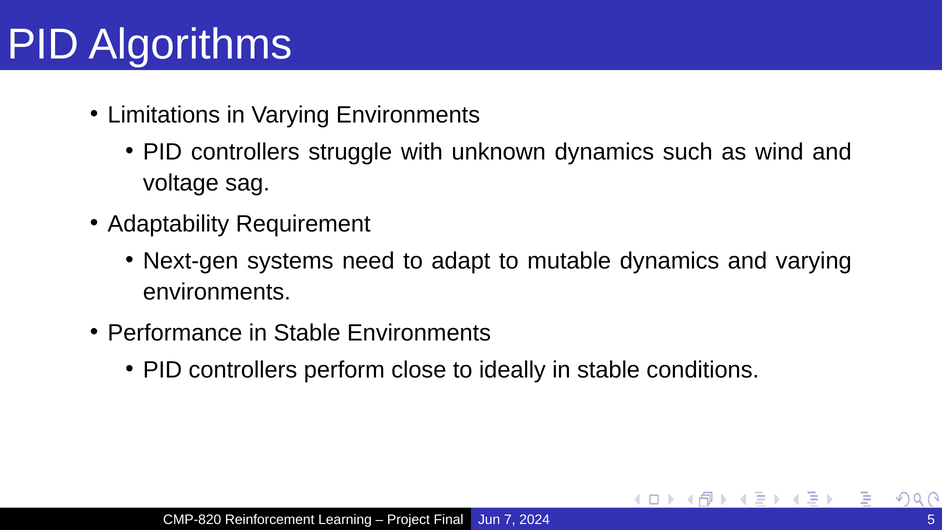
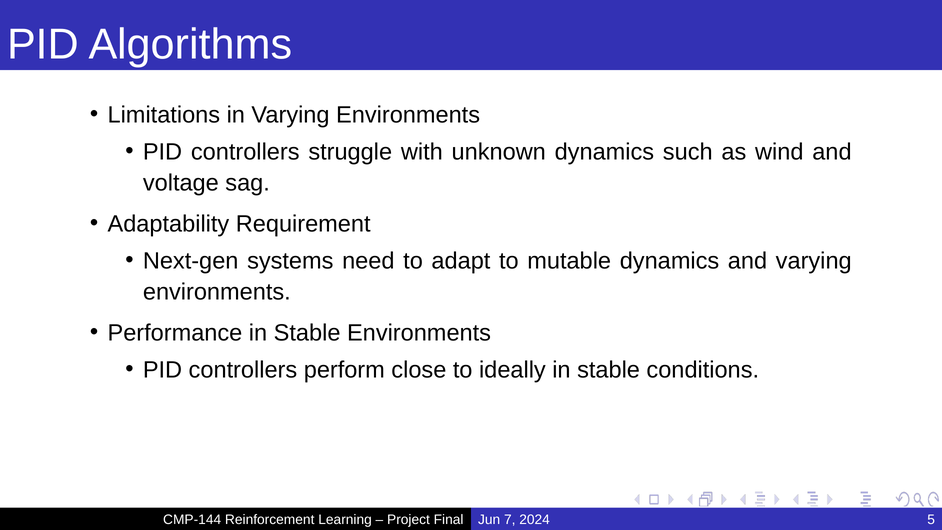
CMP-820: CMP-820 -> CMP-144
